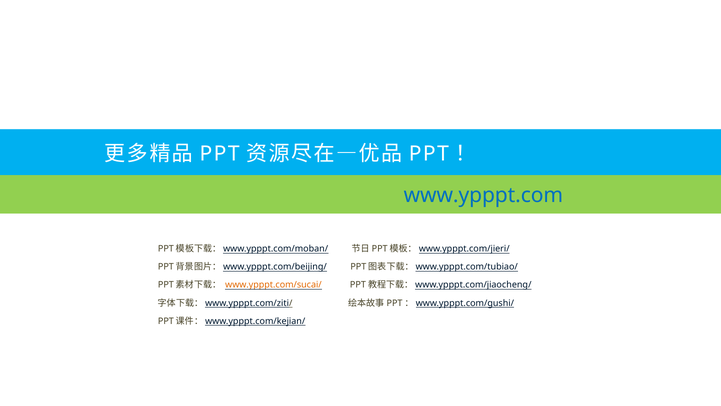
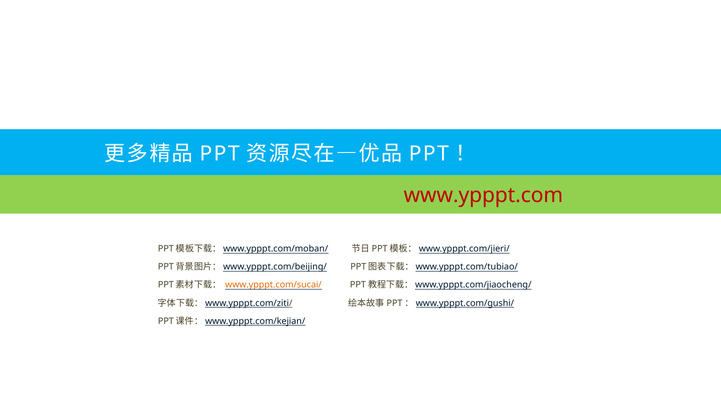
www.ypppt.com colour: blue -> red
